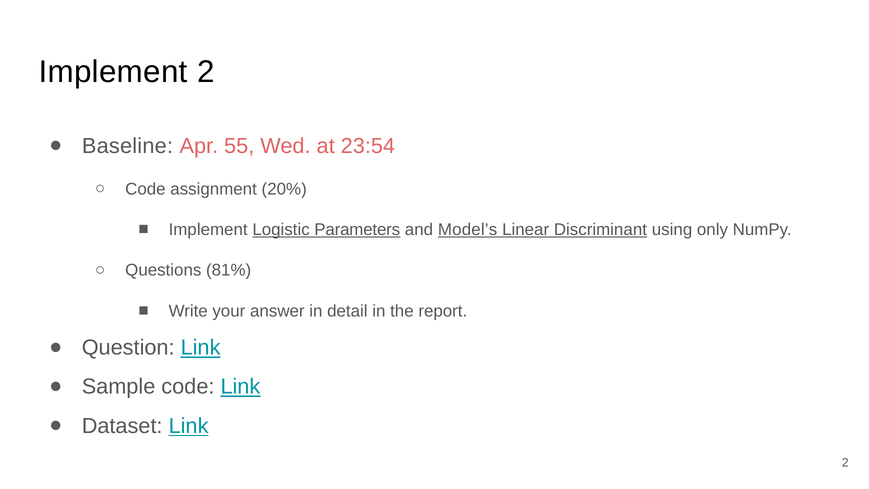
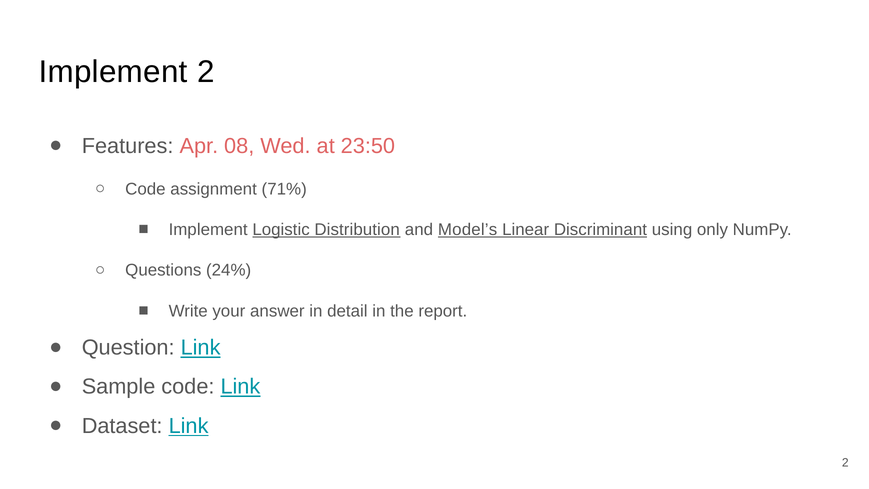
Baseline: Baseline -> Features
55: 55 -> 08
23:54: 23:54 -> 23:50
20%: 20% -> 71%
Parameters: Parameters -> Distribution
81%: 81% -> 24%
